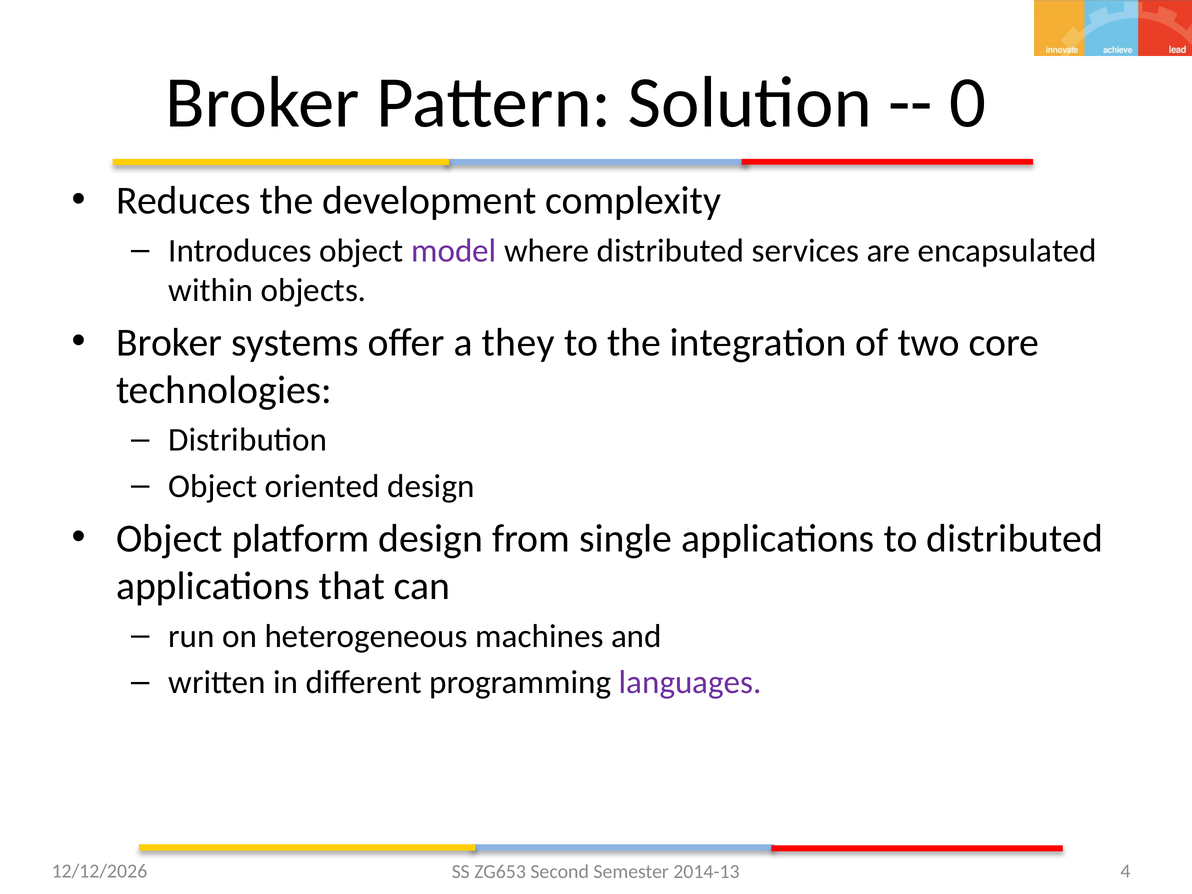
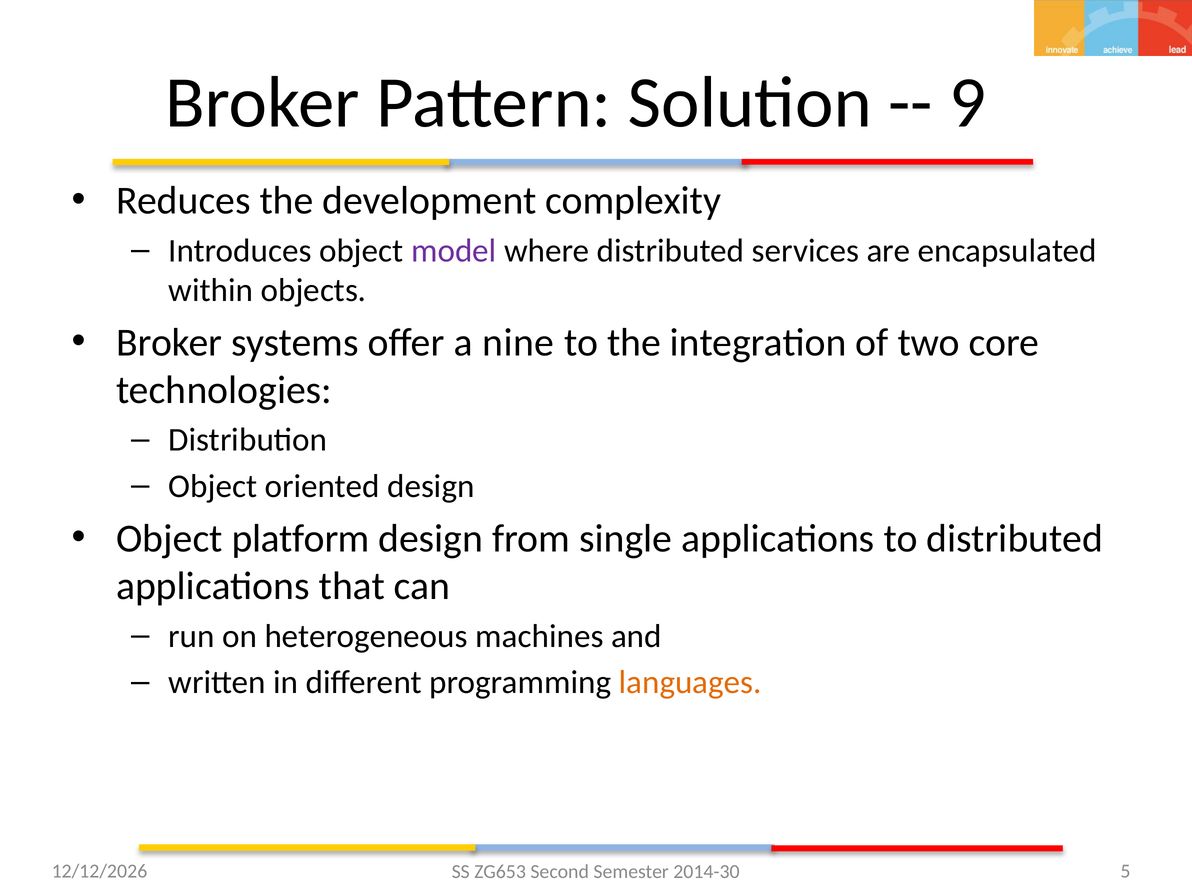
0: 0 -> 9
they: they -> nine
languages colour: purple -> orange
4: 4 -> 5
2014-13: 2014-13 -> 2014-30
